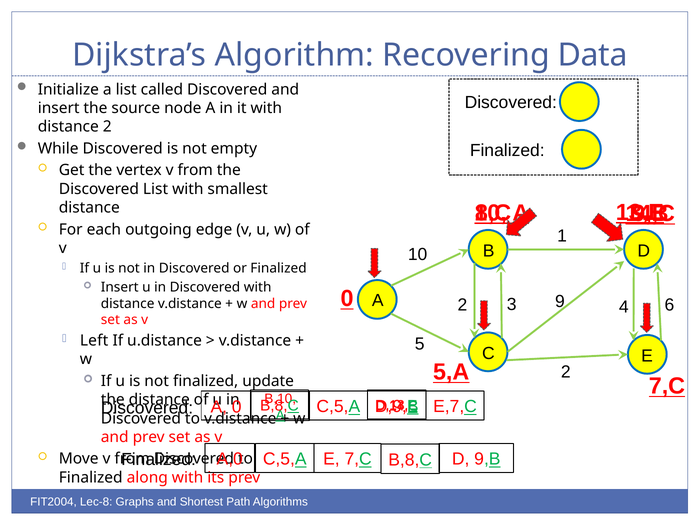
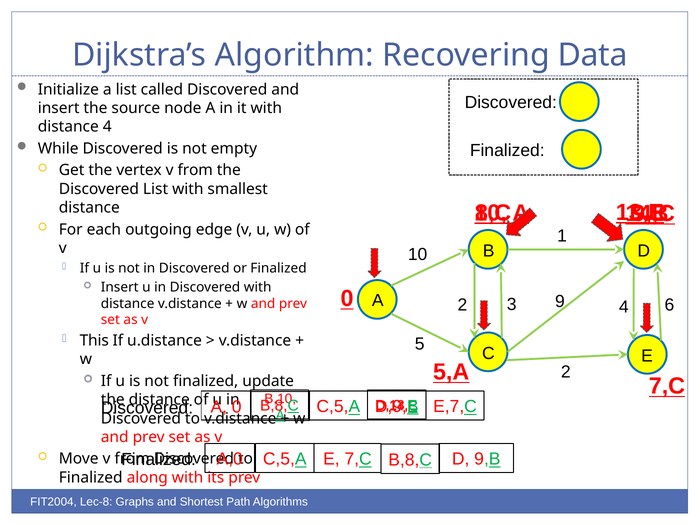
distance 2: 2 -> 4
Left: Left -> This
